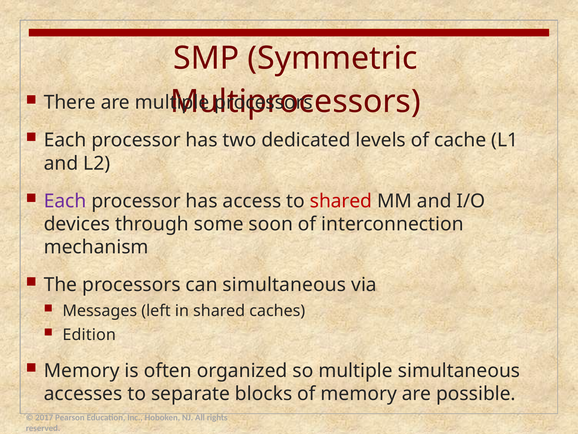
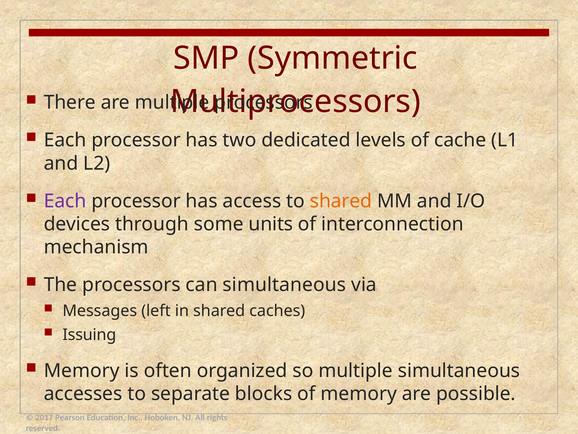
shared at (341, 201) colour: red -> orange
soon: soon -> units
Edition: Edition -> Issuing
